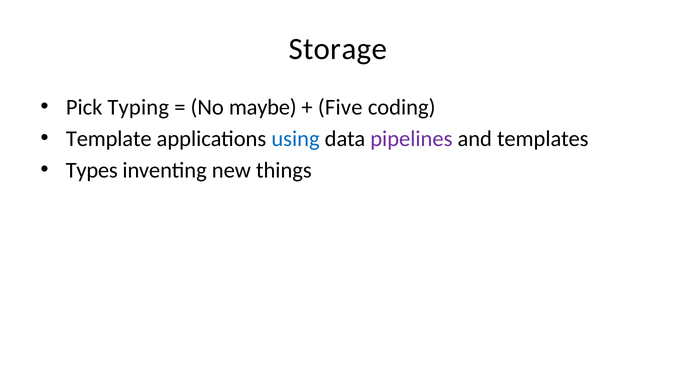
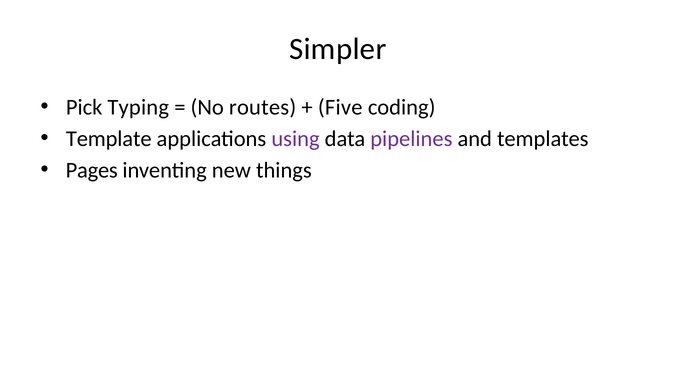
Storage: Storage -> Simpler
maybe: maybe -> routes
using colour: blue -> purple
Types: Types -> Pages
